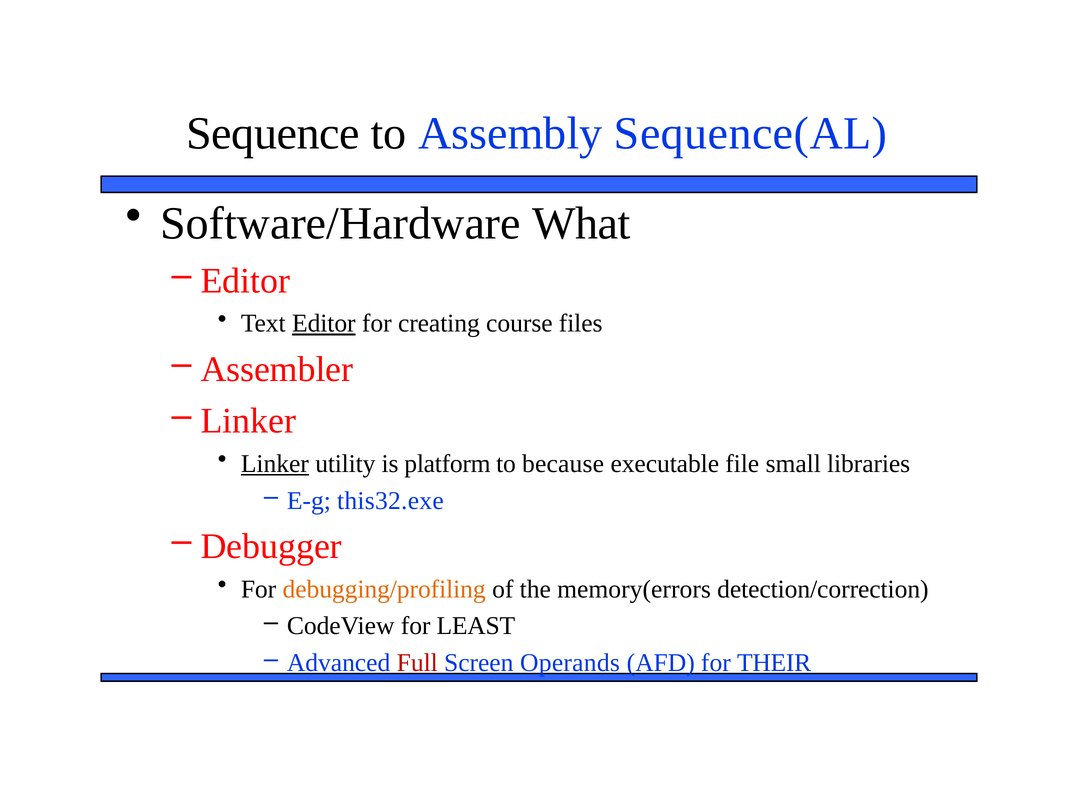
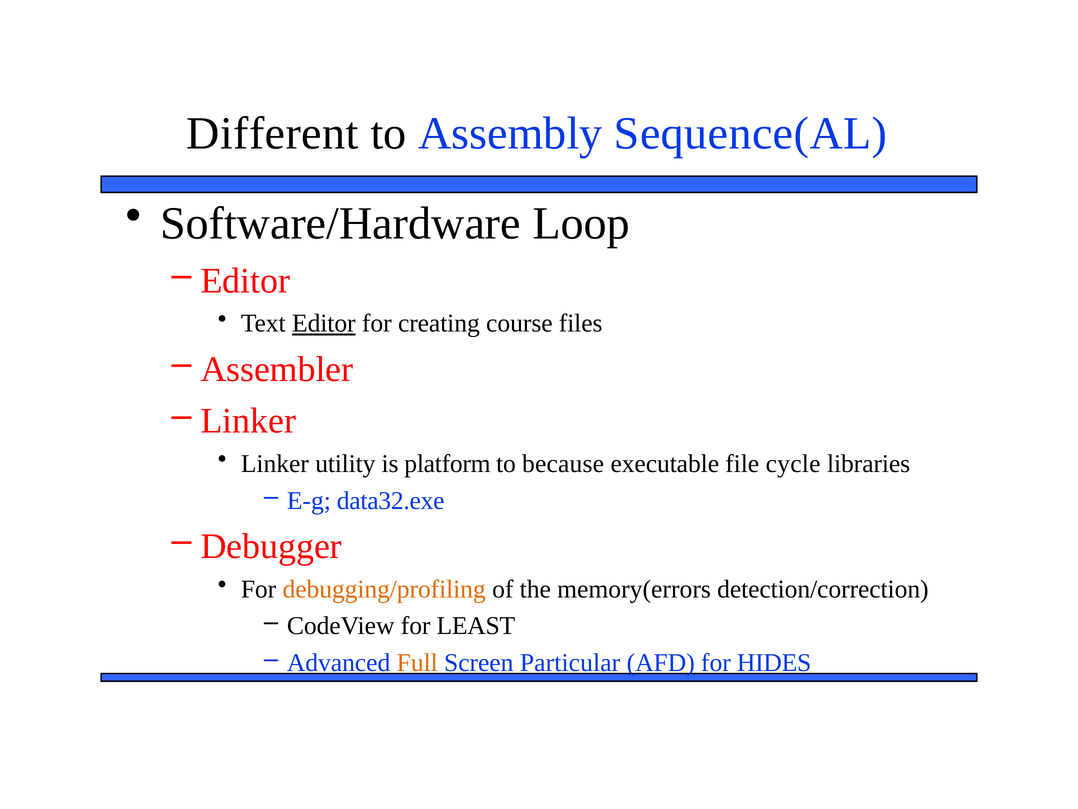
Sequence: Sequence -> Different
What: What -> Loop
Linker at (275, 463) underline: present -> none
small: small -> cycle
this32.exe: this32.exe -> data32.exe
Full colour: red -> orange
Operands: Operands -> Particular
THEIR: THEIR -> HIDES
